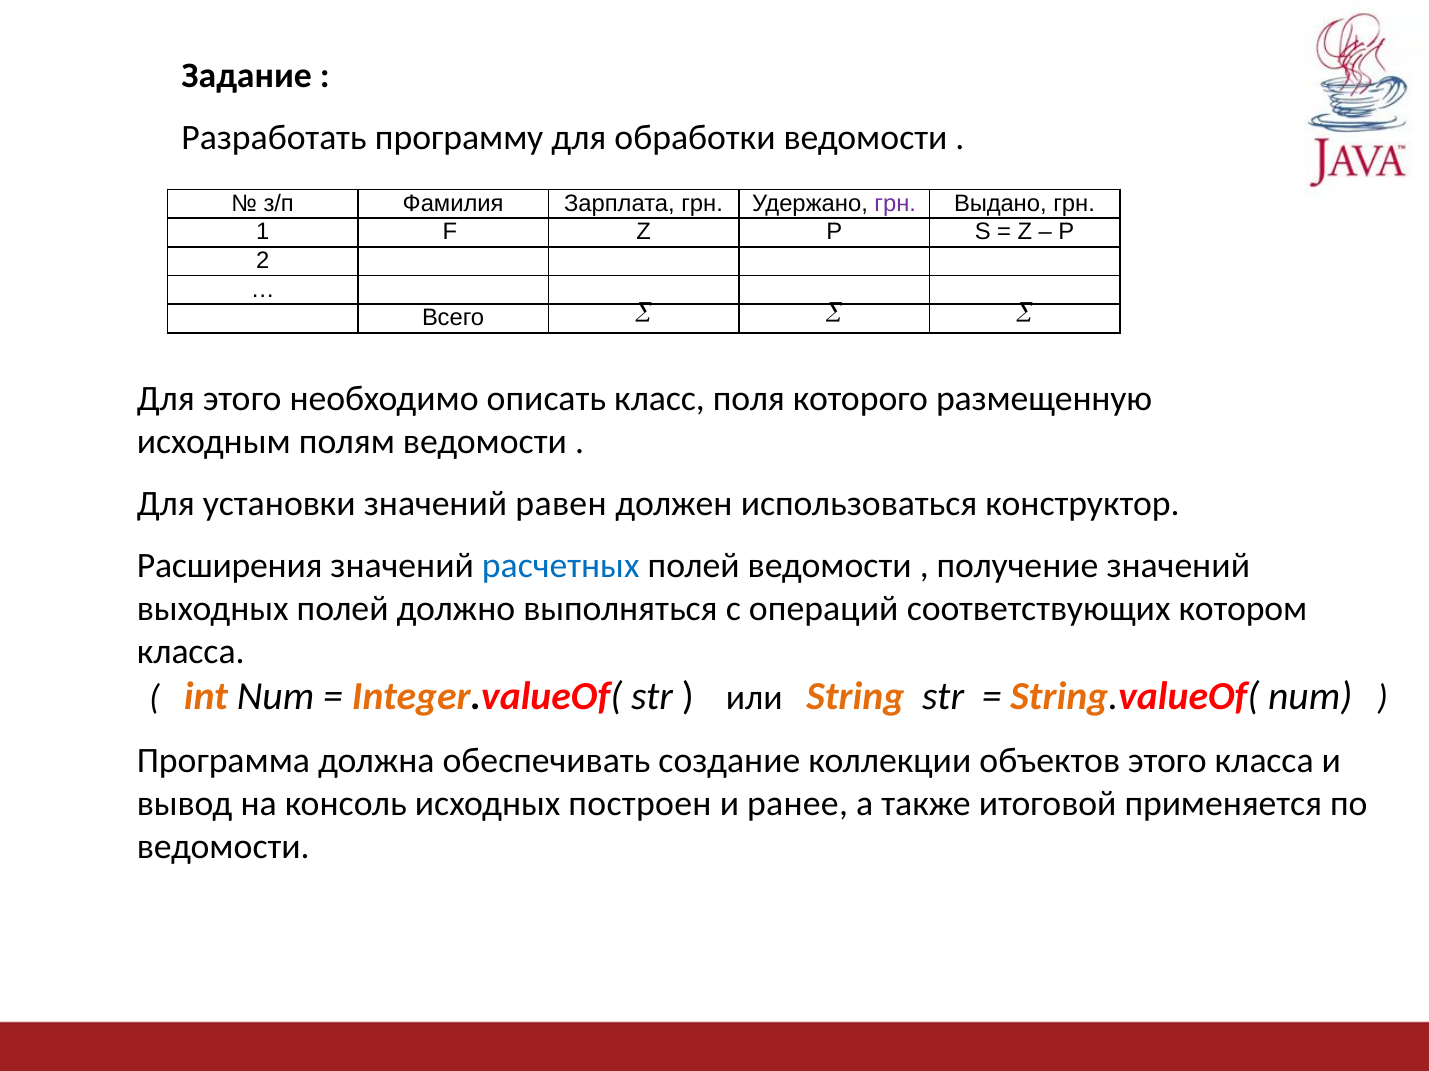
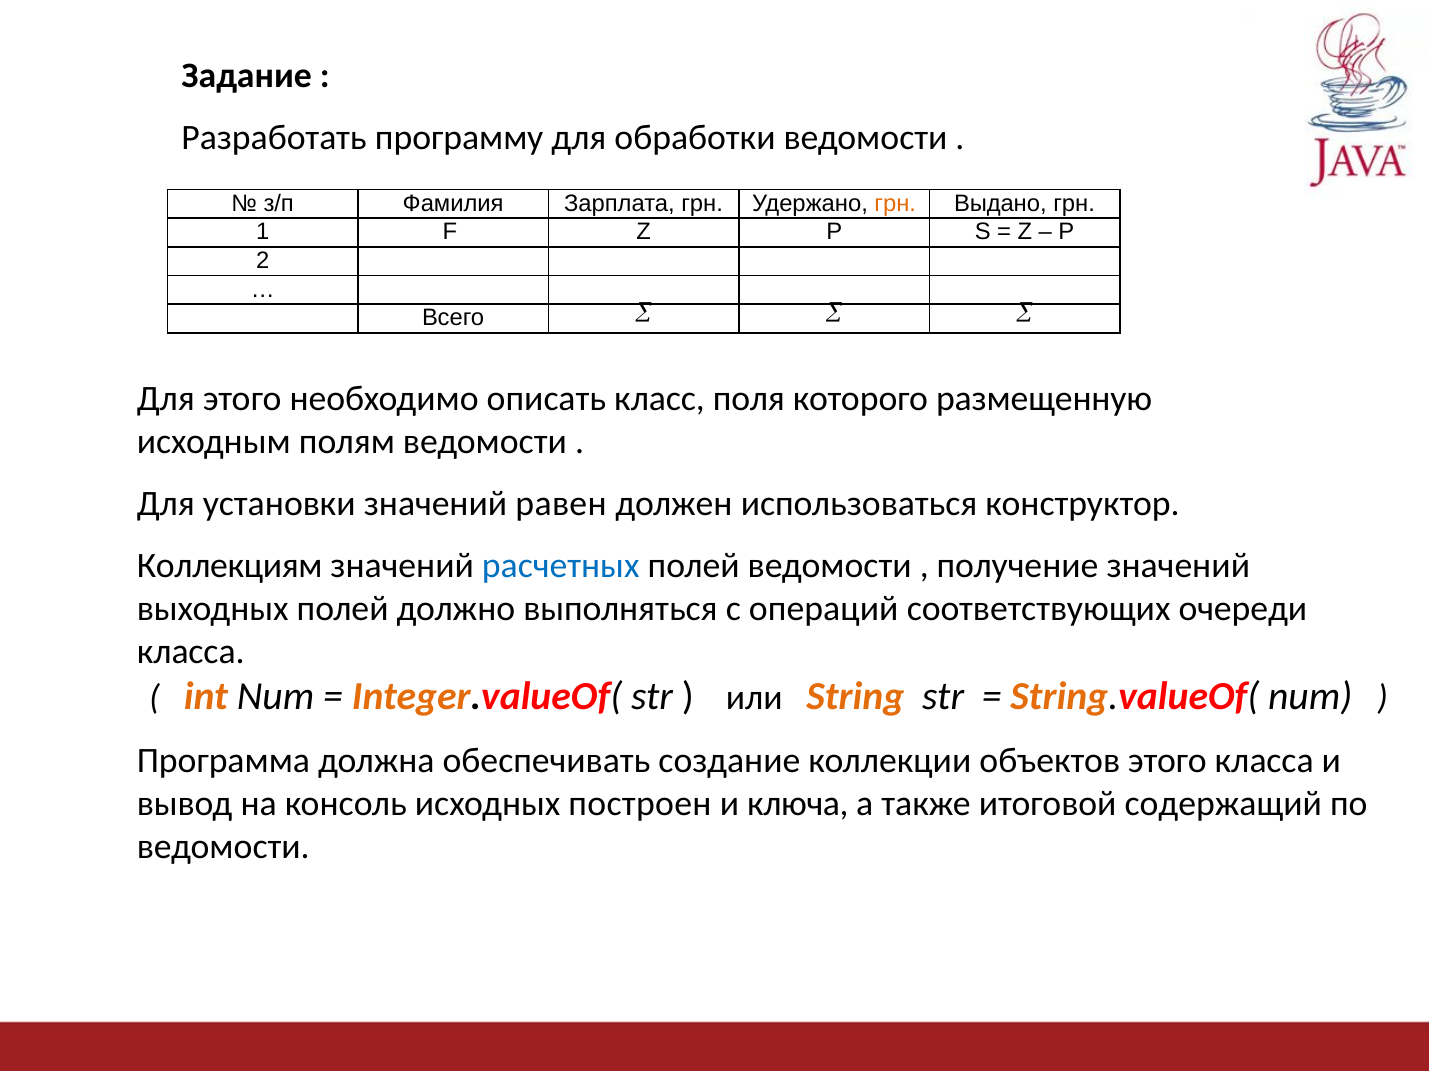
грн at (895, 204) colour: purple -> orange
Расширения: Расширения -> Коллекциям
котором: котором -> очереди
ранее: ранее -> ключа
применяется: применяется -> содержащий
